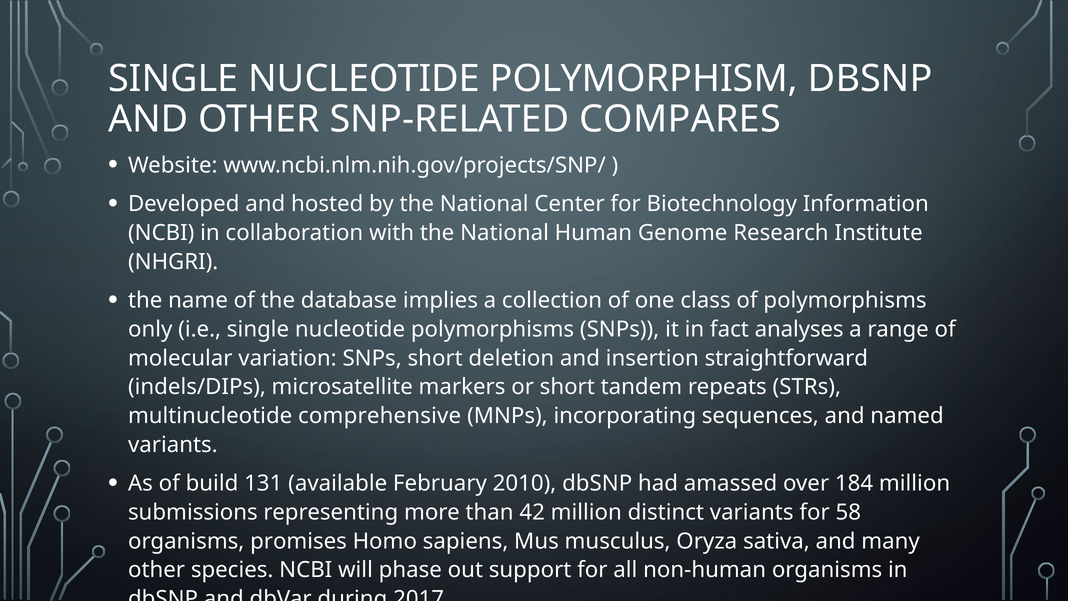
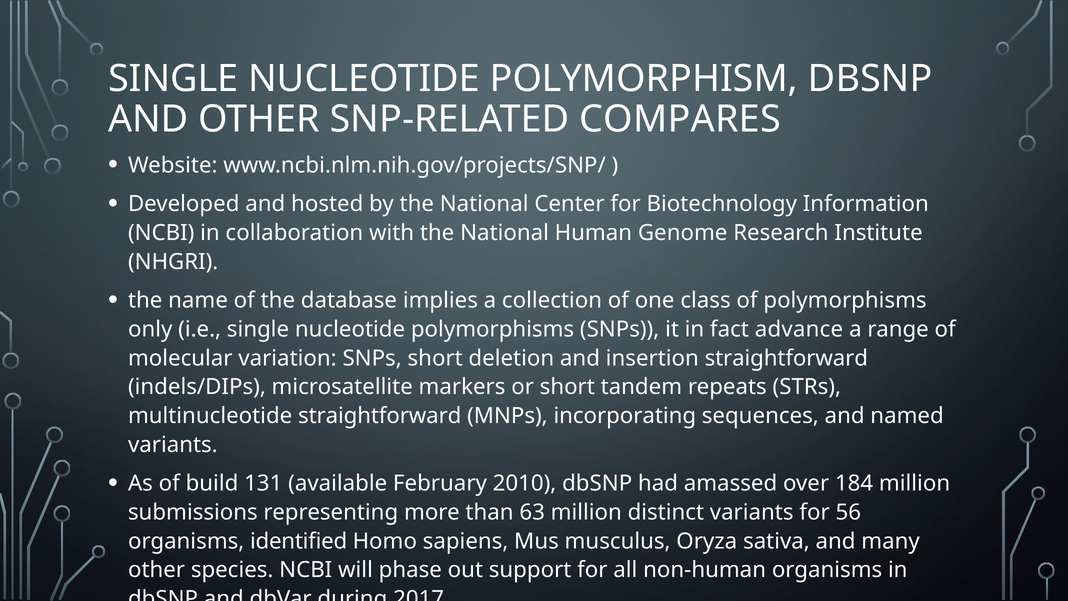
analyses: analyses -> advance
multinucleotide comprehensive: comprehensive -> straightforward
42: 42 -> 63
58: 58 -> 56
promises: promises -> identified
